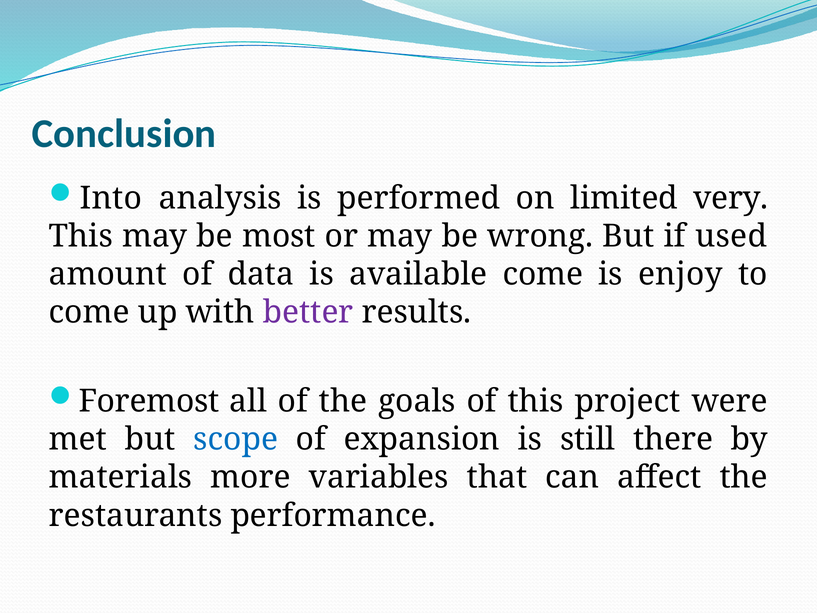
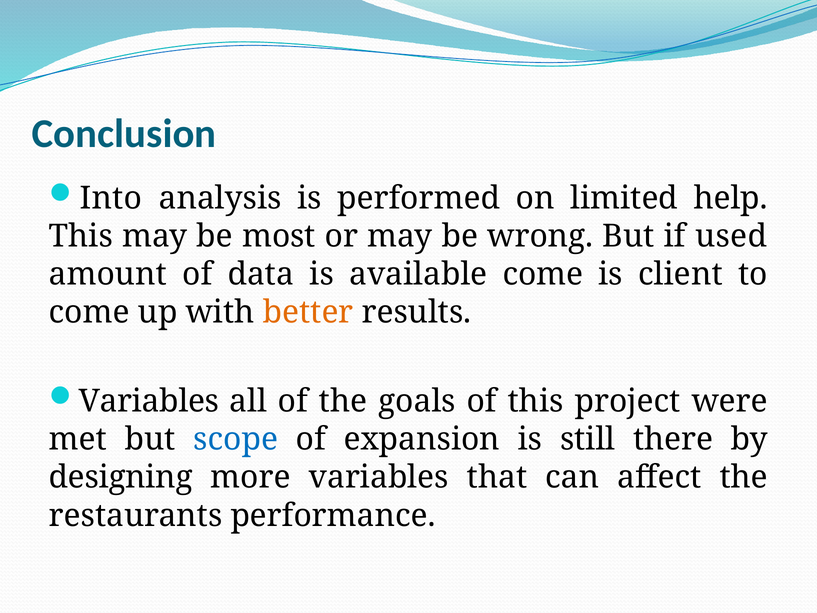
very: very -> help
enjoy: enjoy -> client
better colour: purple -> orange
Foremost at (149, 401): Foremost -> Variables
materials: materials -> designing
